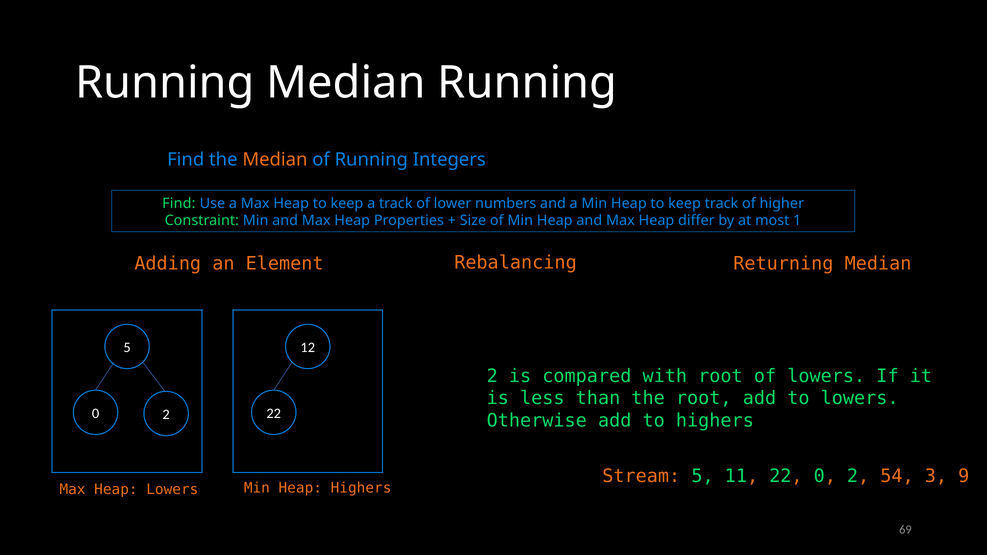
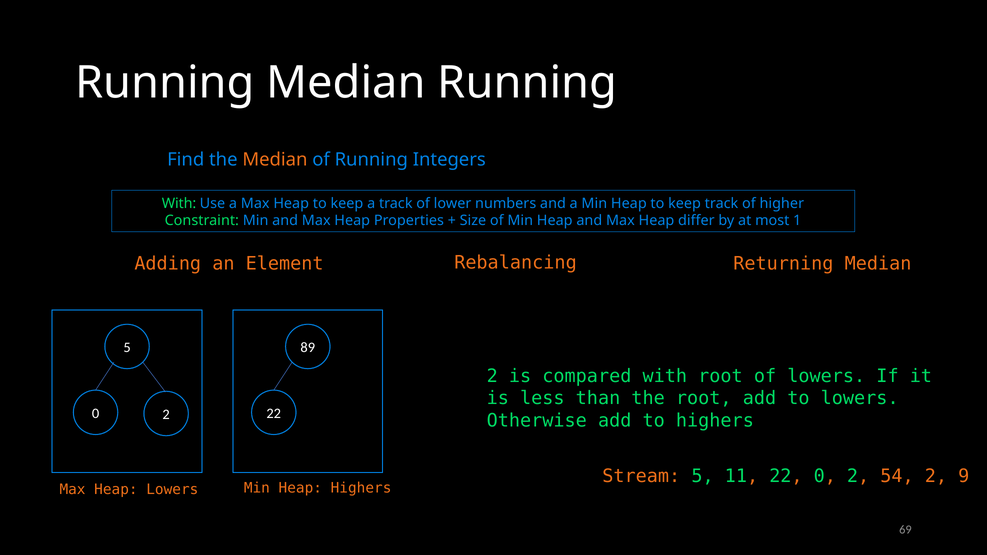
Find at (179, 203): Find -> With
12: 12 -> 89
54 3: 3 -> 2
